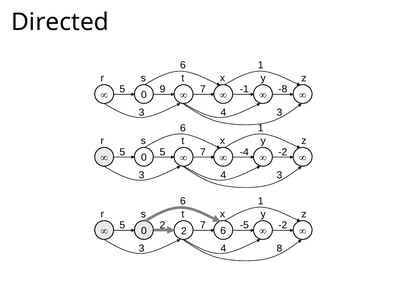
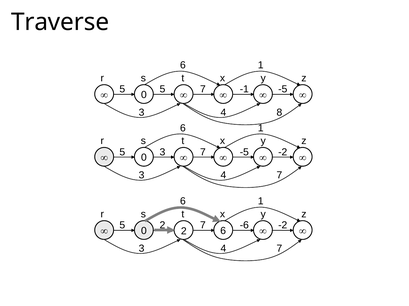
Directed: Directed -> Traverse
5 9: 9 -> 5
-1 -8: -8 -> -5
3 at (279, 113): 3 -> 8
5 at (162, 152): 5 -> 3
-4 at (244, 152): -4 -> -5
3 at (279, 176): 3 -> 7
-5: -5 -> -6
8 at (279, 249): 8 -> 7
